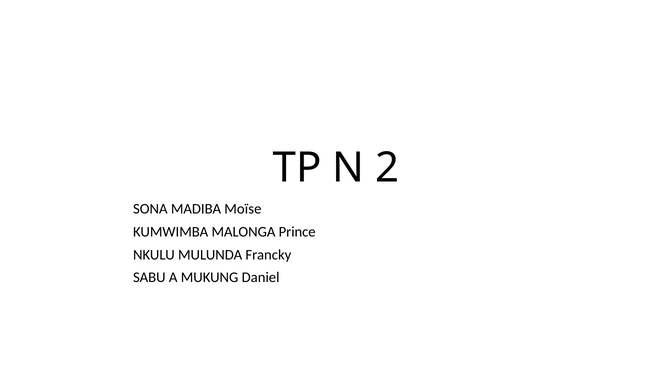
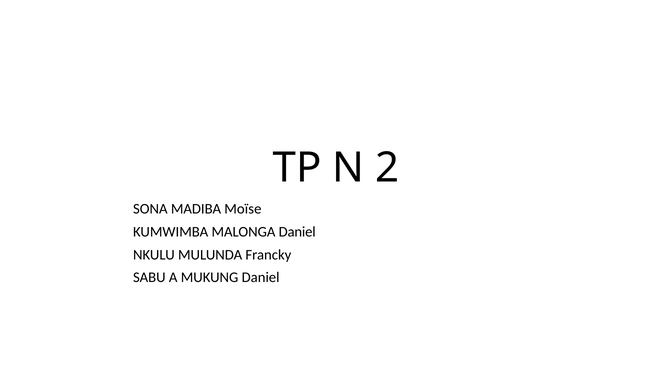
MALONGA Prince: Prince -> Daniel
